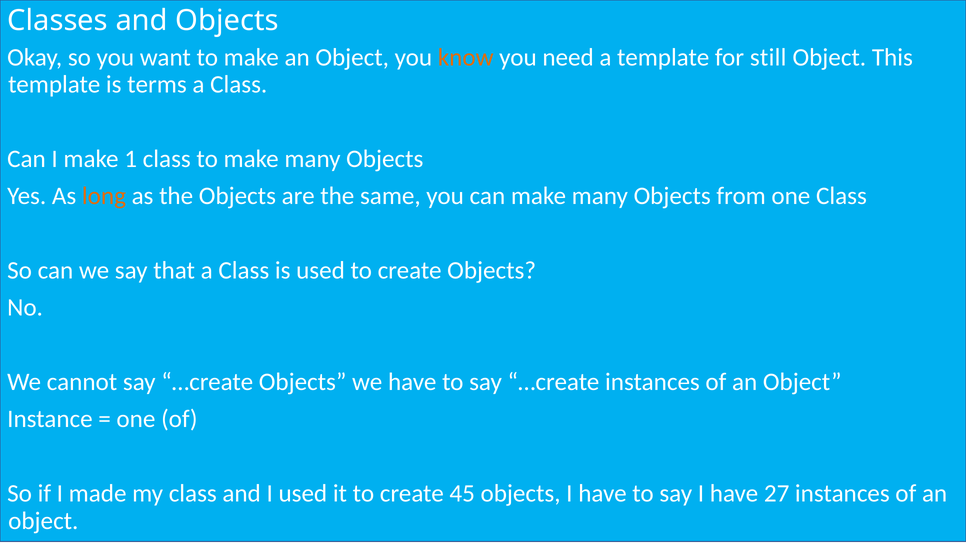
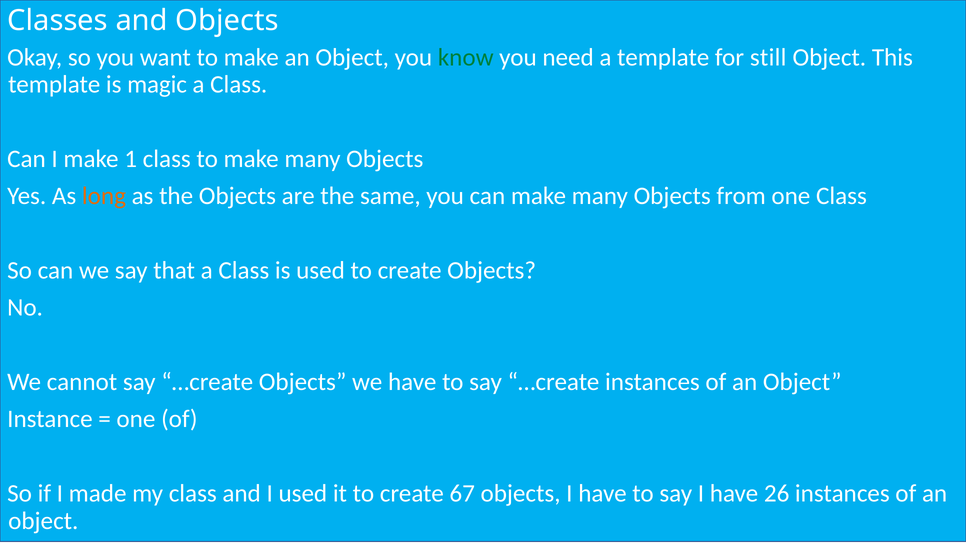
know colour: orange -> green
terms: terms -> magic
45: 45 -> 67
27: 27 -> 26
